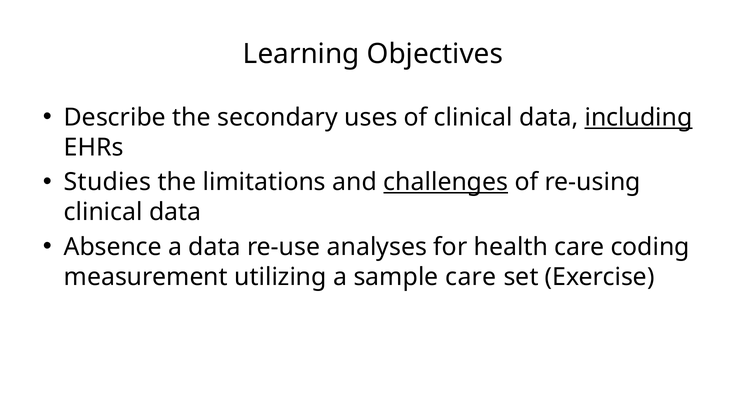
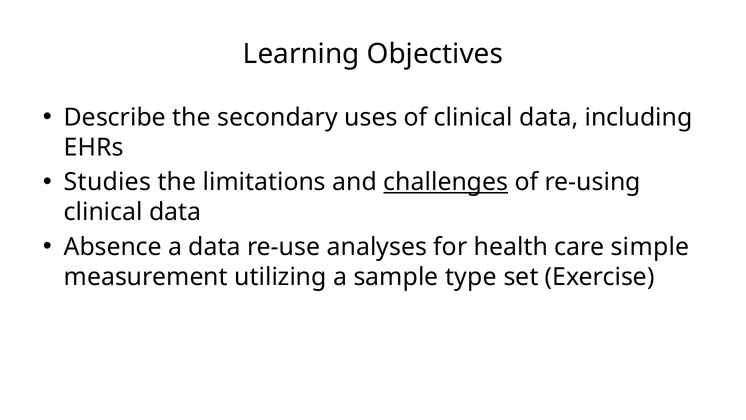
including underline: present -> none
coding: coding -> simple
sample care: care -> type
